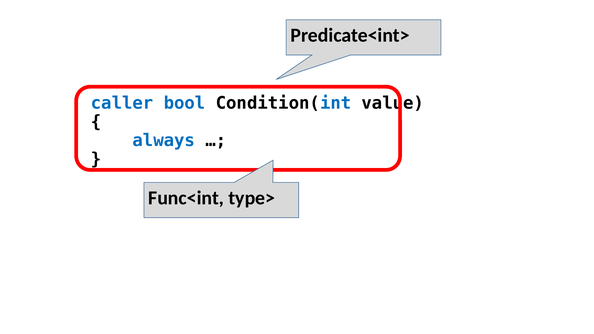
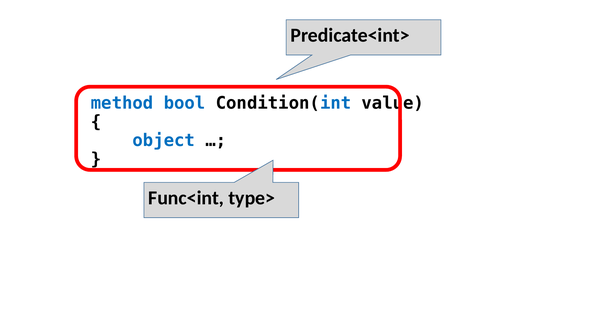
caller: caller -> method
always: always -> object
